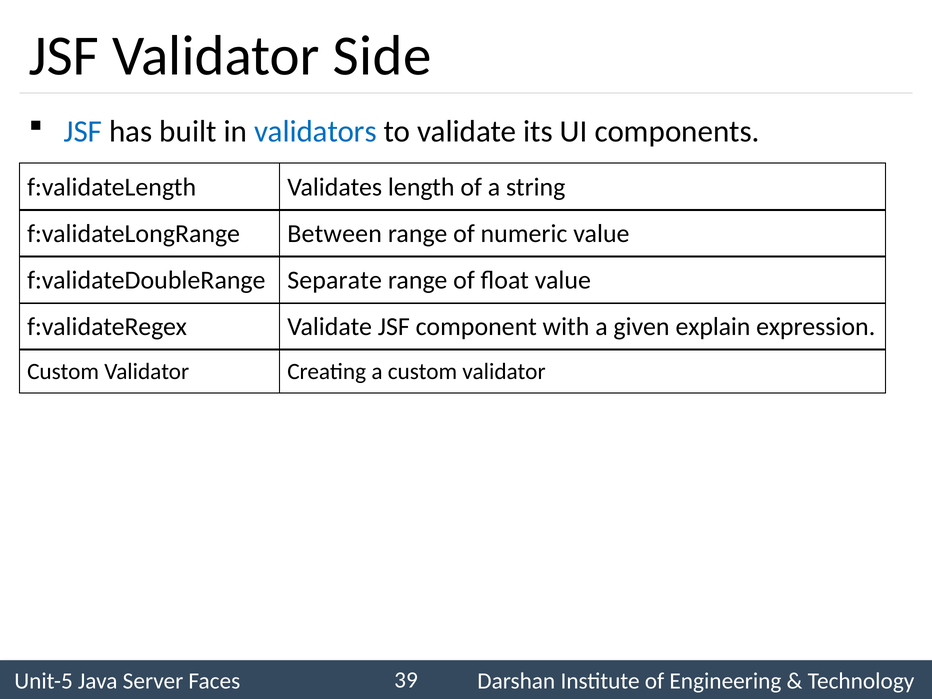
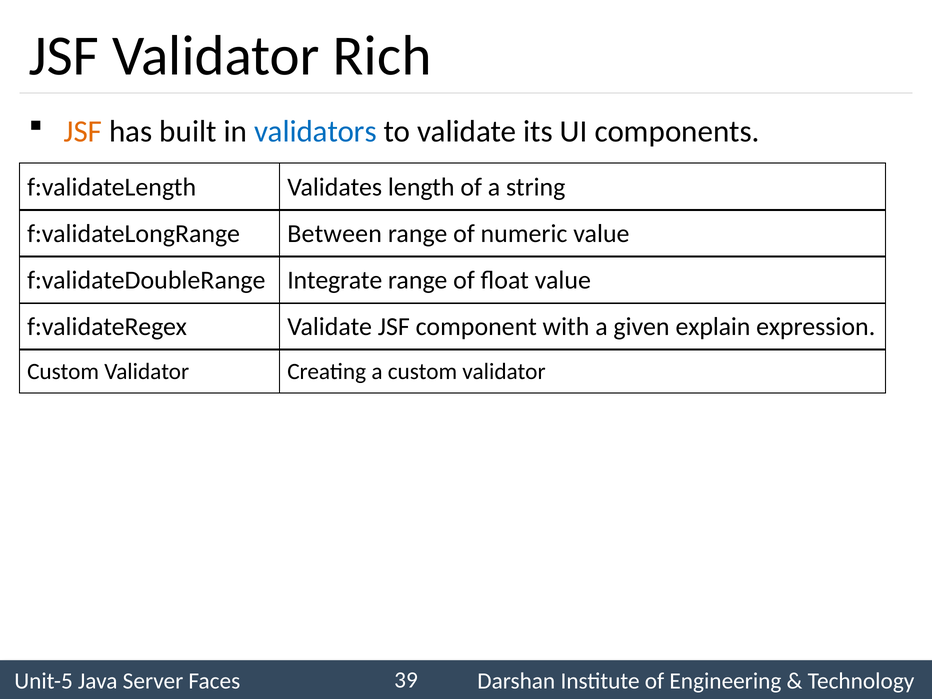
Side: Side -> Rich
JSF at (83, 132) colour: blue -> orange
Separate: Separate -> Integrate
